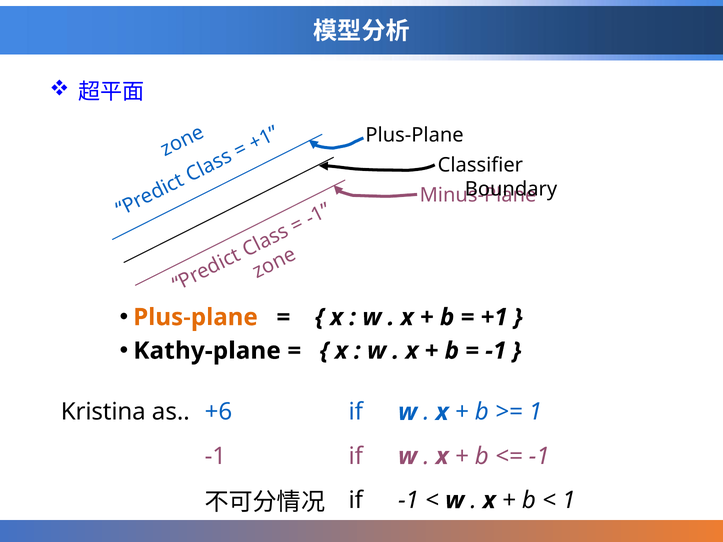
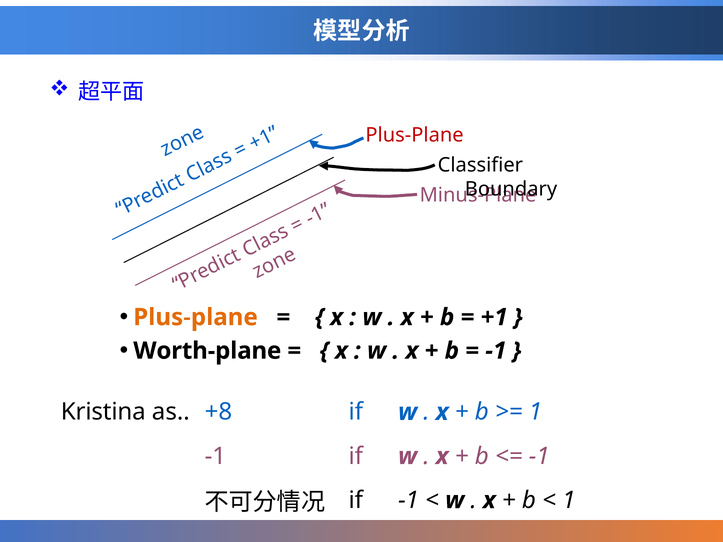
Plus-Plane at (415, 135) colour: black -> red
Kathy-plane: Kathy-plane -> Worth-plane
+6: +6 -> +8
